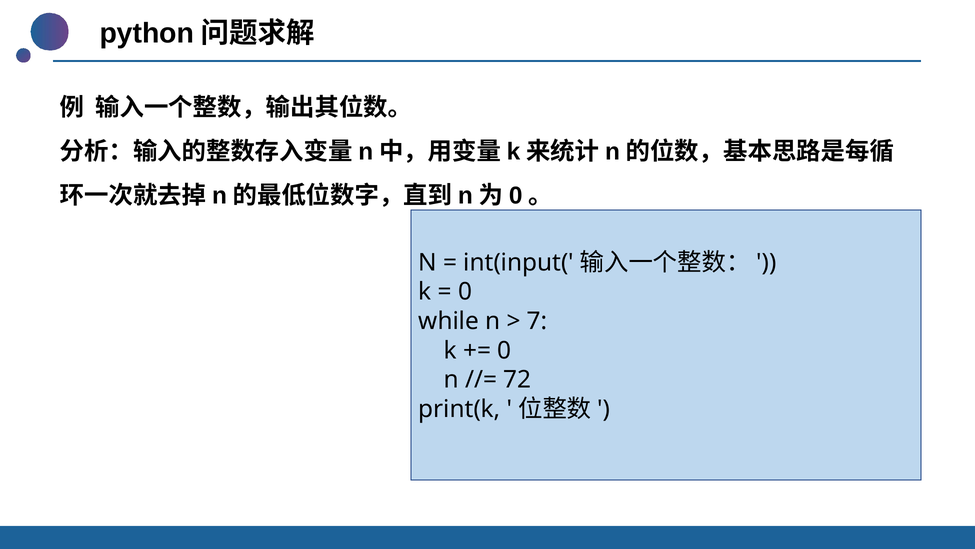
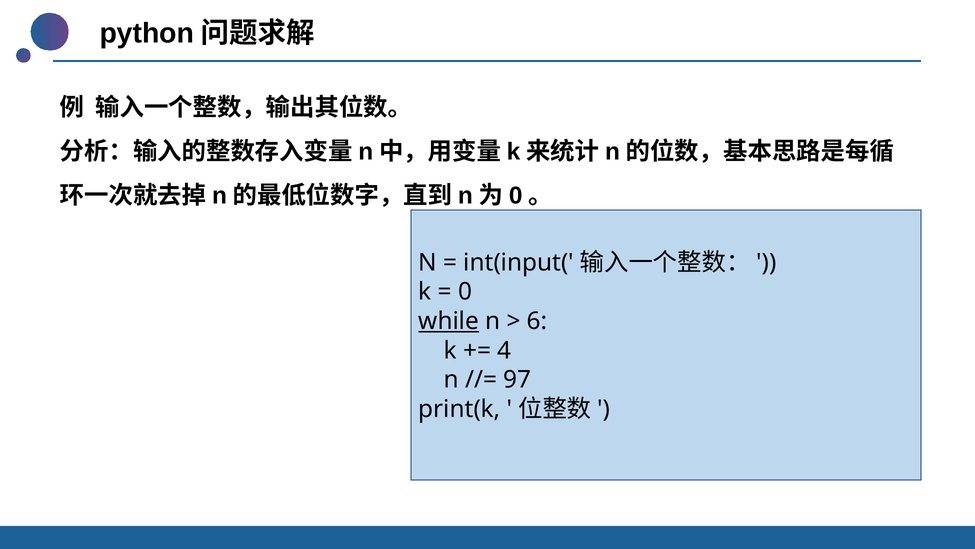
while underline: none -> present
7: 7 -> 6
0 at (504, 350): 0 -> 4
72: 72 -> 97
